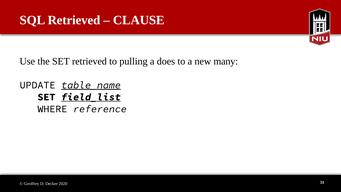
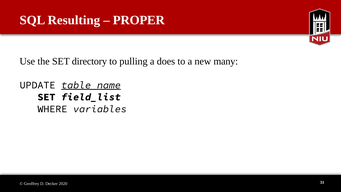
SQL Retrieved: Retrieved -> Resulting
CLAUSE: CLAUSE -> PROPER
SET retrieved: retrieved -> directory
field_list underline: present -> none
reference: reference -> variables
